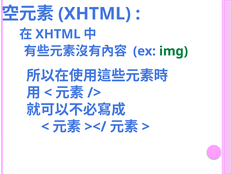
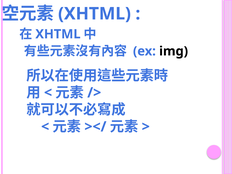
img colour: green -> black
